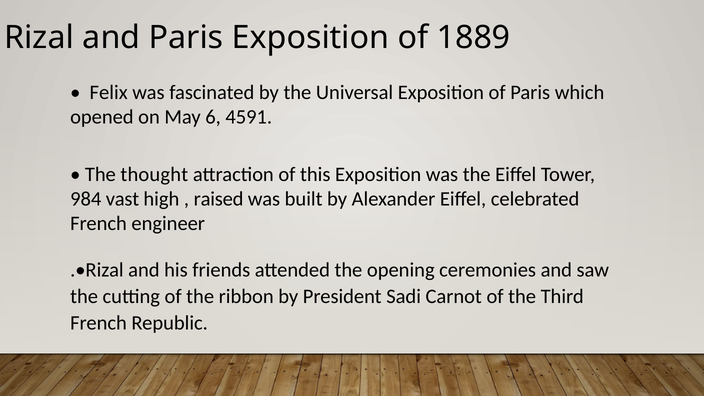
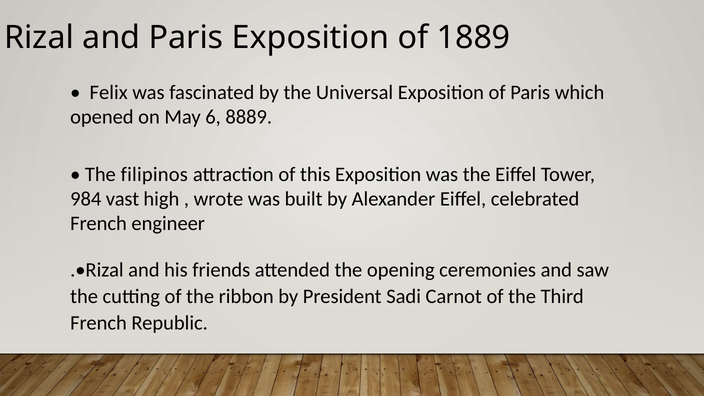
4591: 4591 -> 8889
thought: thought -> filipinos
raised: raised -> wrote
